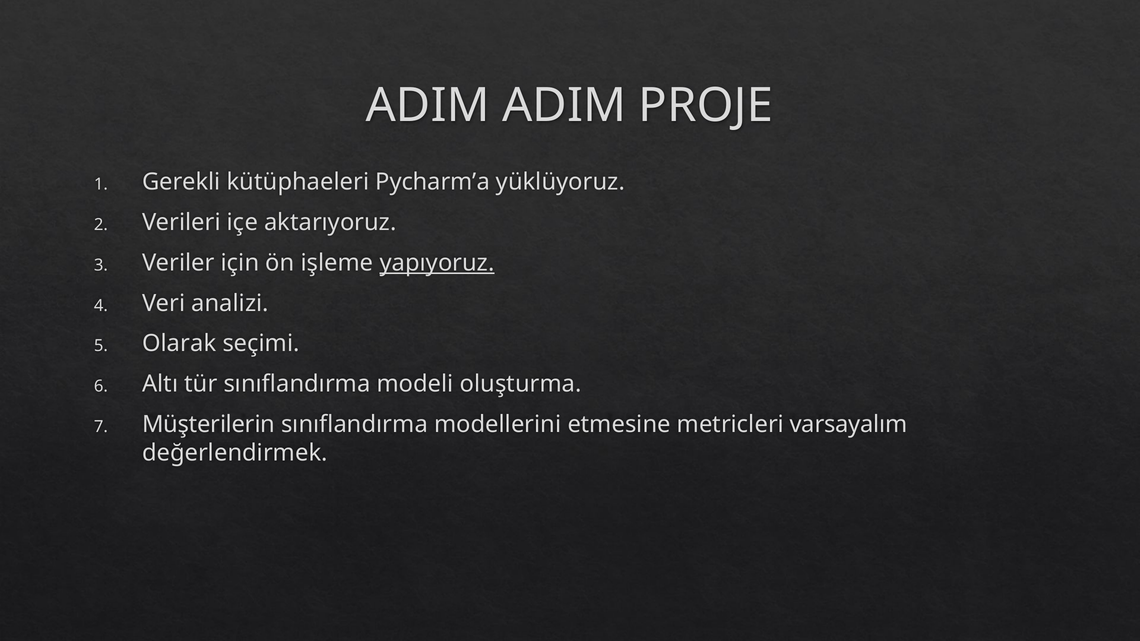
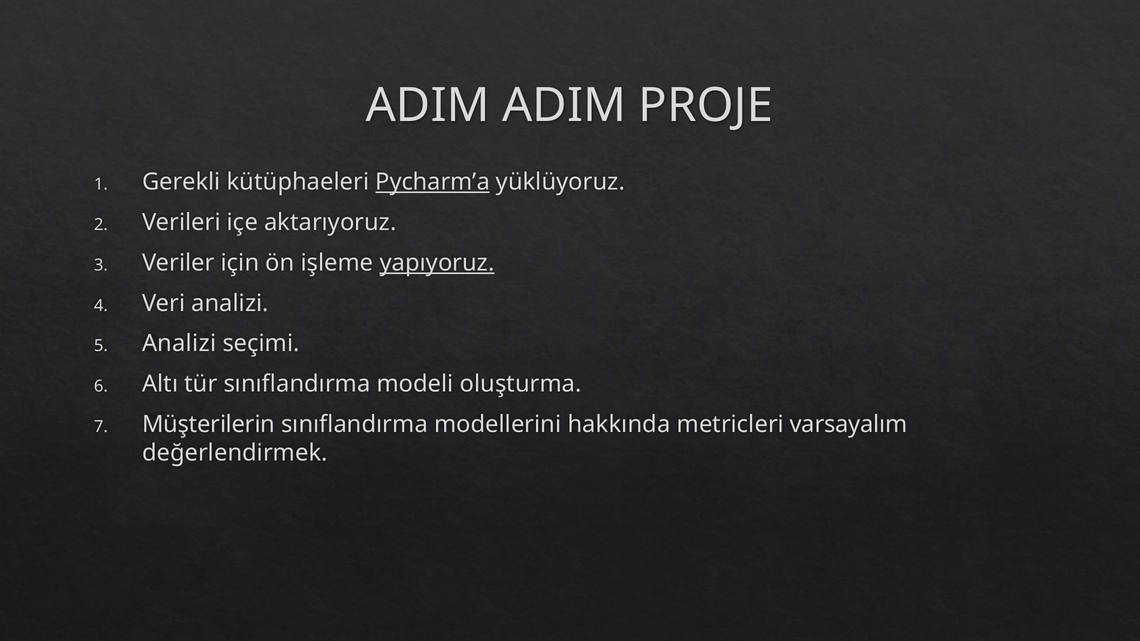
Pycharm’a underline: none -> present
Olarak at (179, 344): Olarak -> Analizi
etmesine: etmesine -> hakkında
